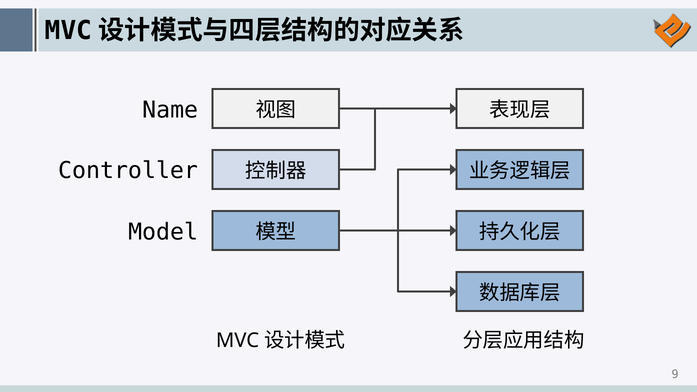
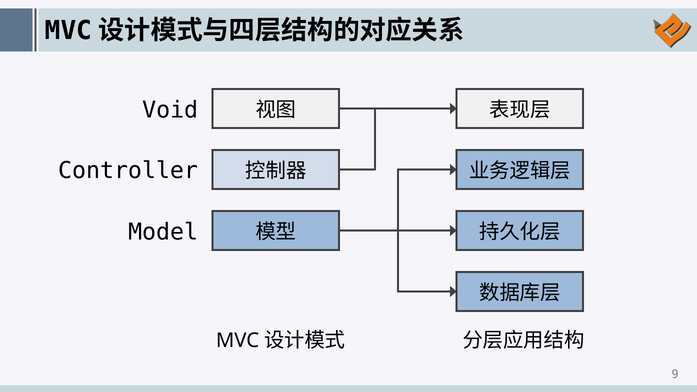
Name: Name -> Void
